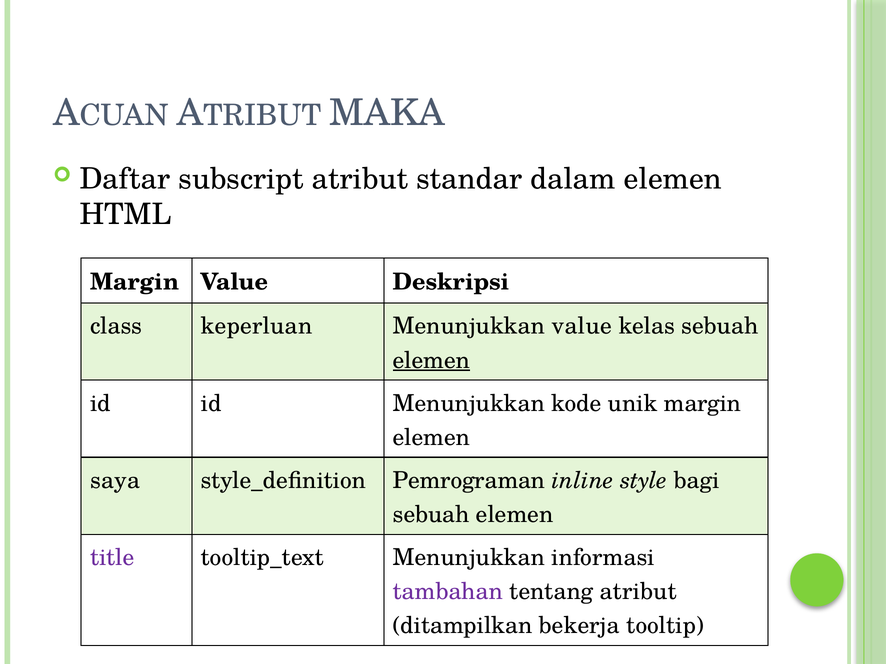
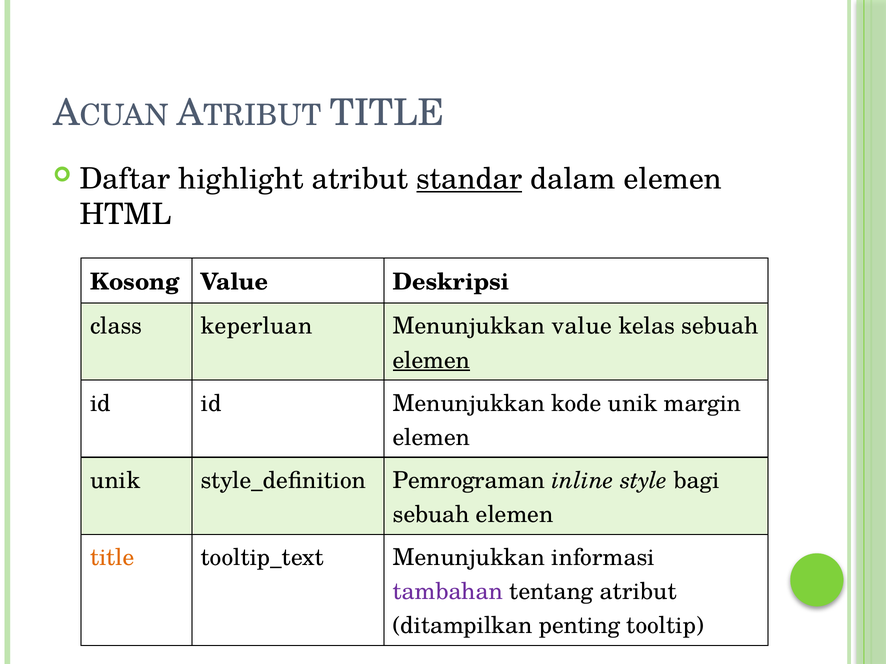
MAKA at (387, 113): MAKA -> TITLE
subscript: subscript -> highlight
standar underline: none -> present
Margin at (135, 282): Margin -> Kosong
saya at (115, 481): saya -> unik
title at (112, 558) colour: purple -> orange
bekerja: bekerja -> penting
